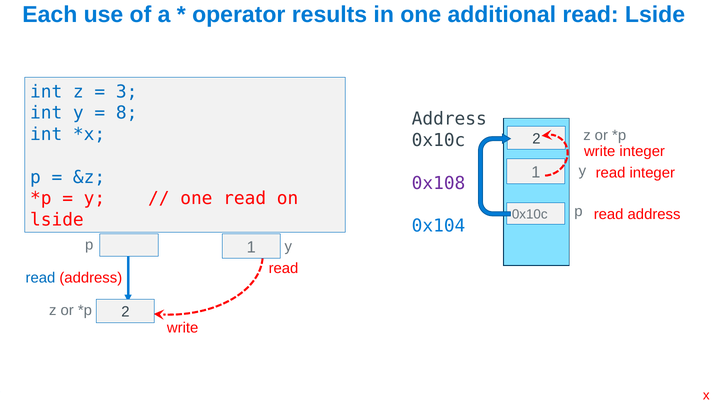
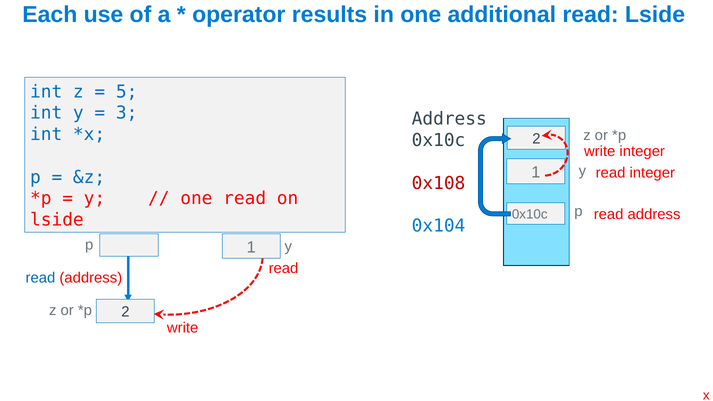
3: 3 -> 5
8 at (127, 113): 8 -> 3
0x108 colour: purple -> red
